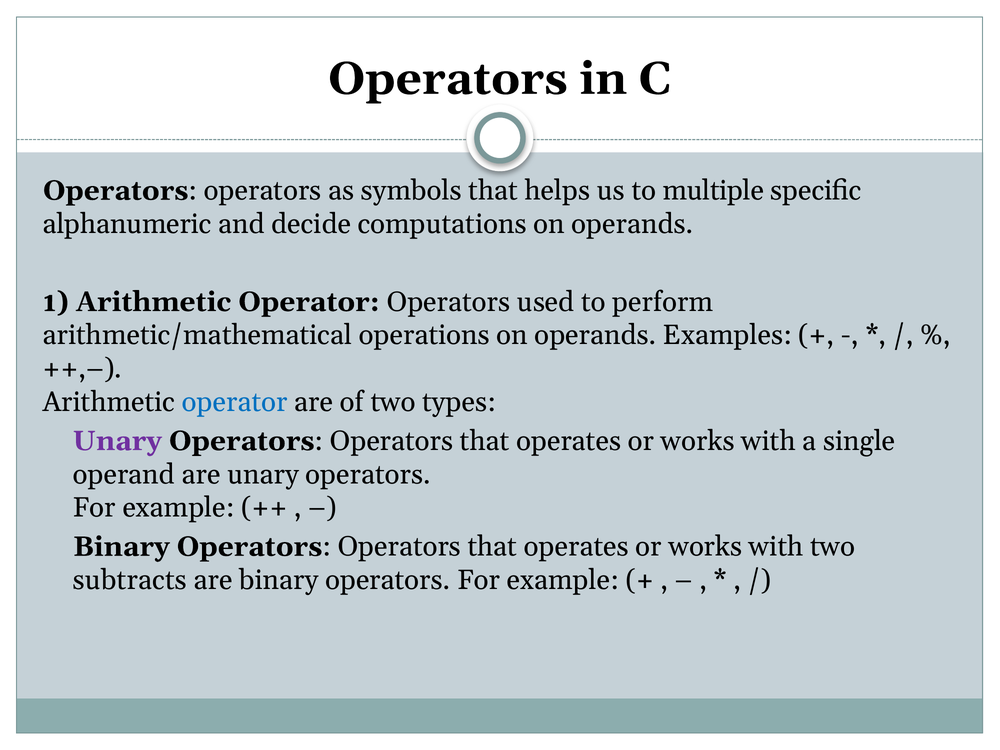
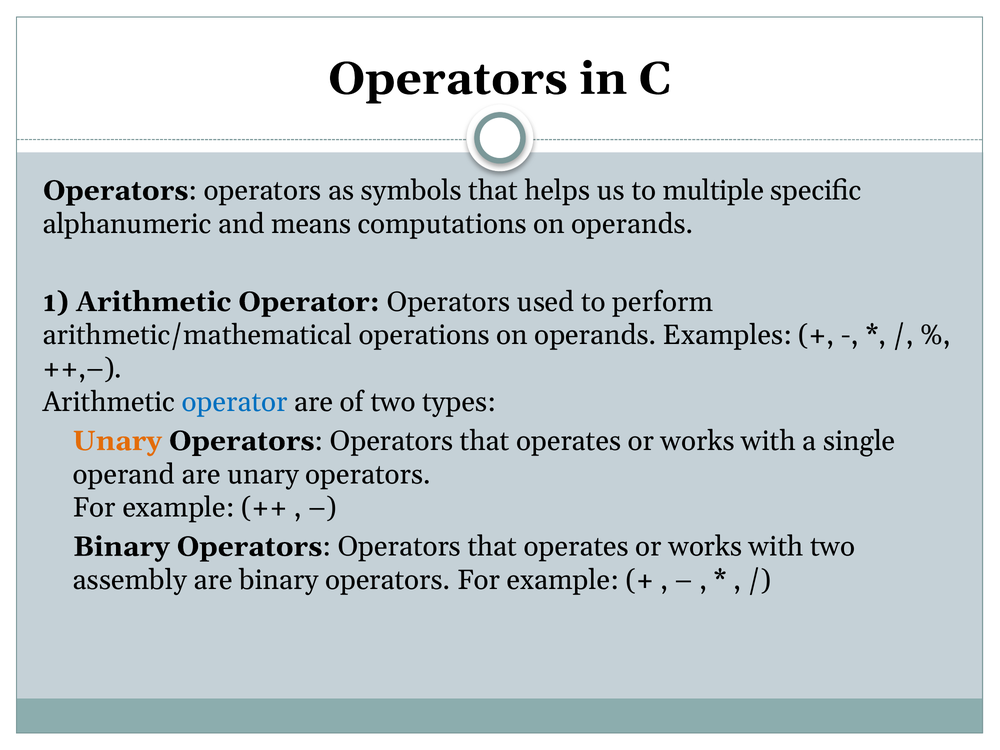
decide: decide -> means
Unary at (117, 441) colour: purple -> orange
subtracts: subtracts -> assembly
